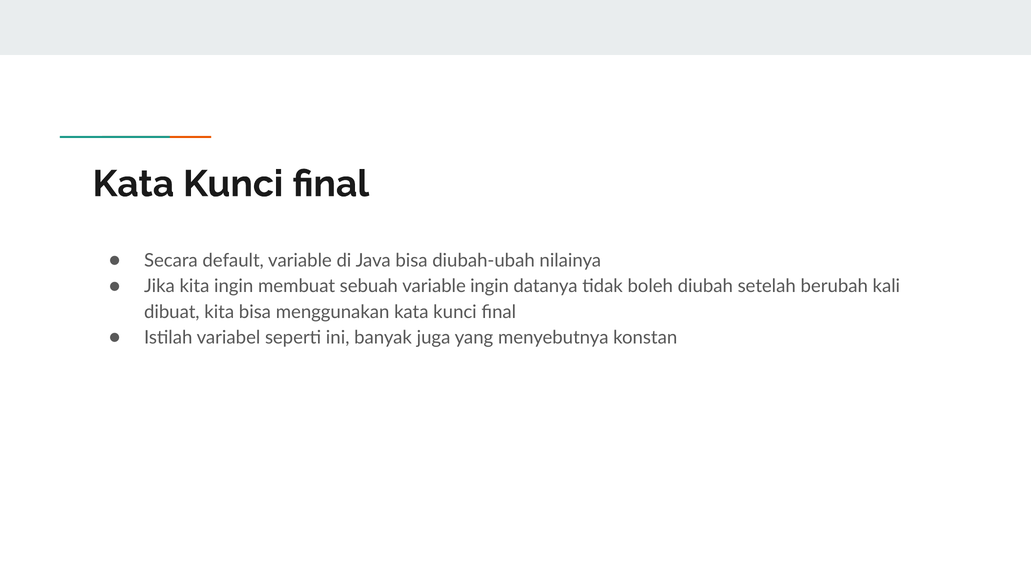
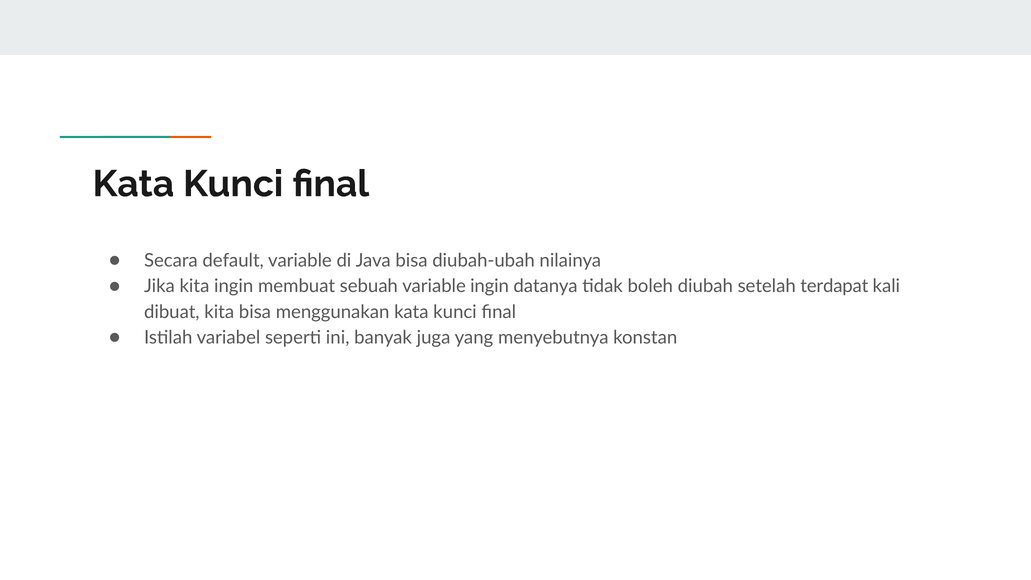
berubah: berubah -> terdapat
